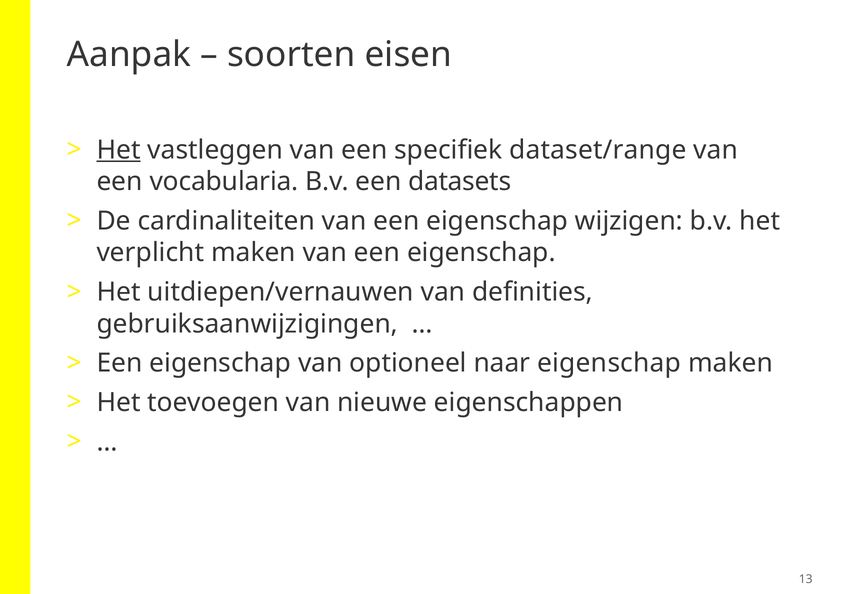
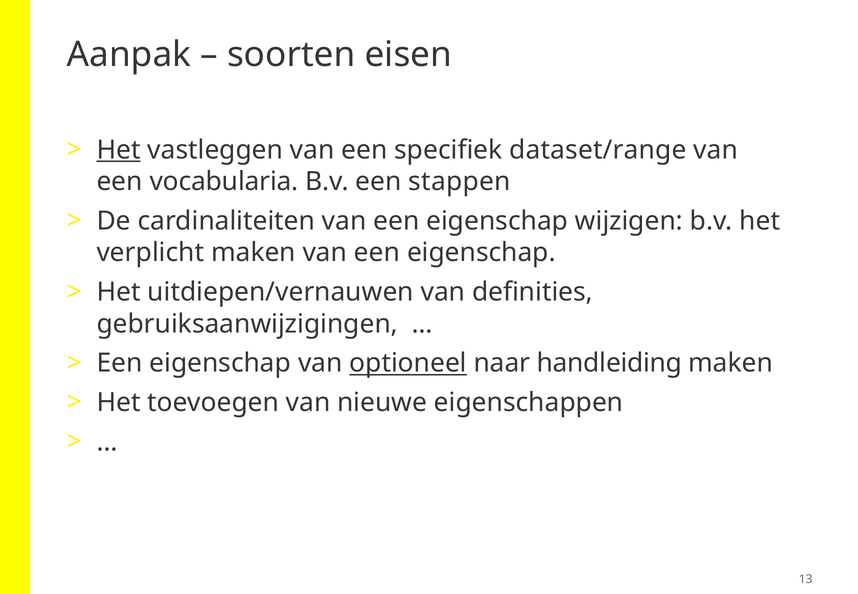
datasets: datasets -> stappen
optioneel underline: none -> present
naar eigenschap: eigenschap -> handleiding
